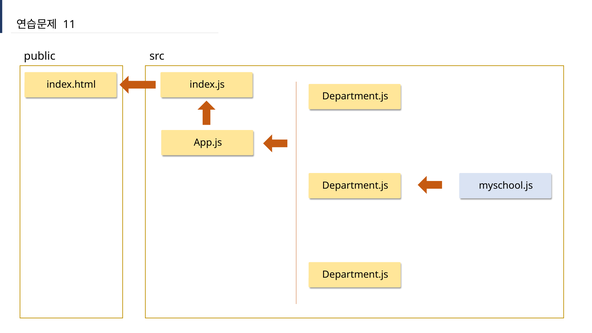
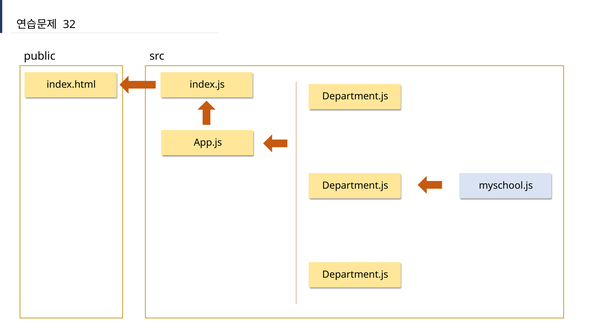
11: 11 -> 32
